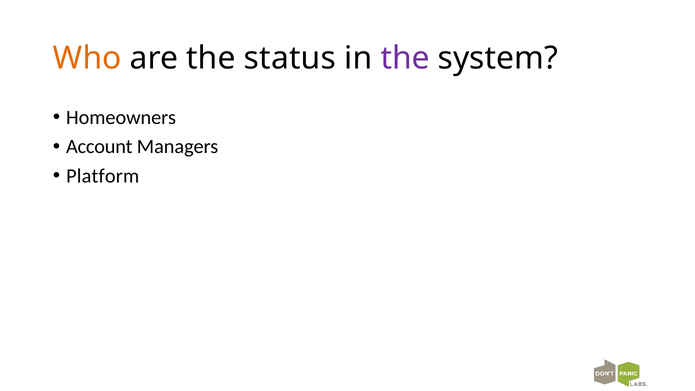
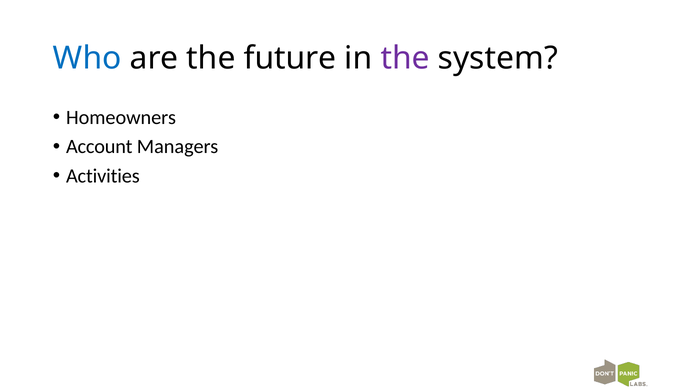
Who colour: orange -> blue
status: status -> future
Platform: Platform -> Activities
